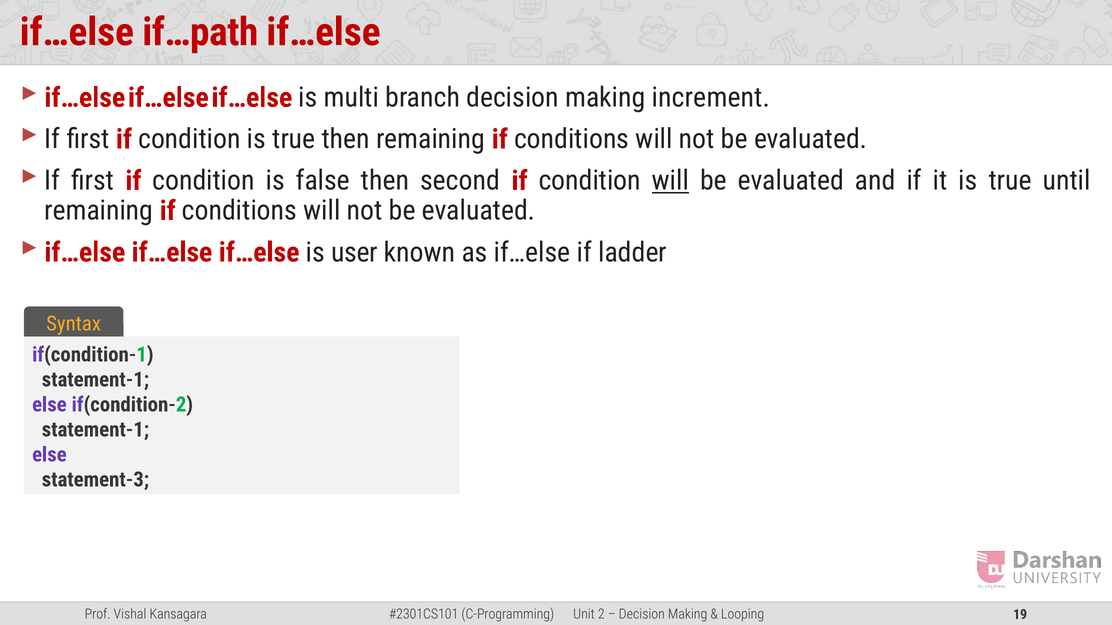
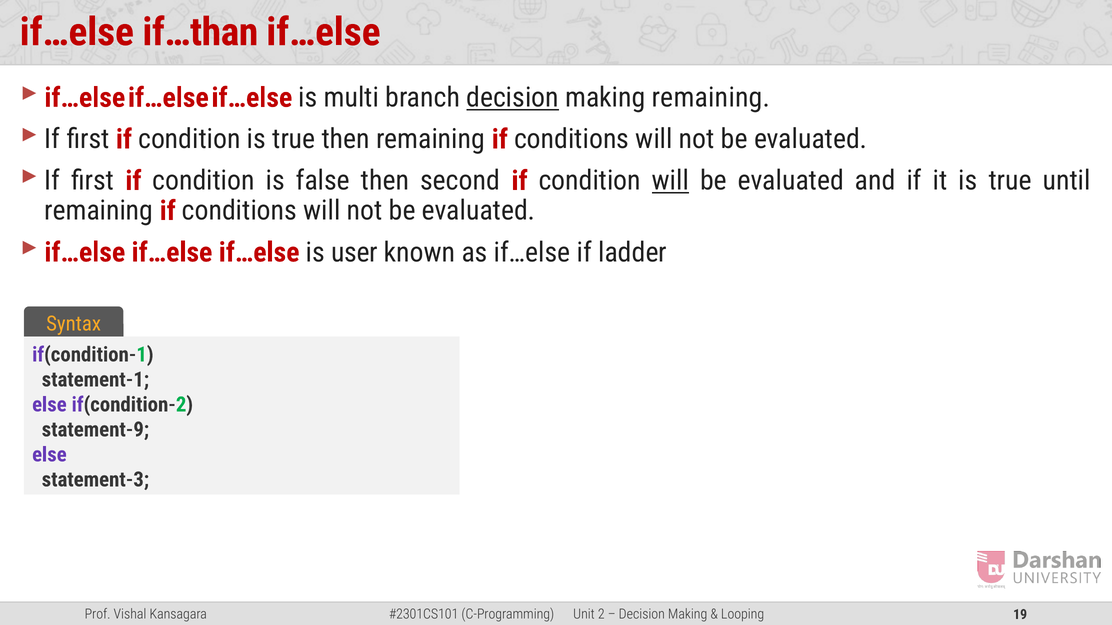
if…path: if…path -> if…than
decision at (513, 98) underline: none -> present
making increment: increment -> remaining
statement-1 at (95, 430): statement-1 -> statement-9
